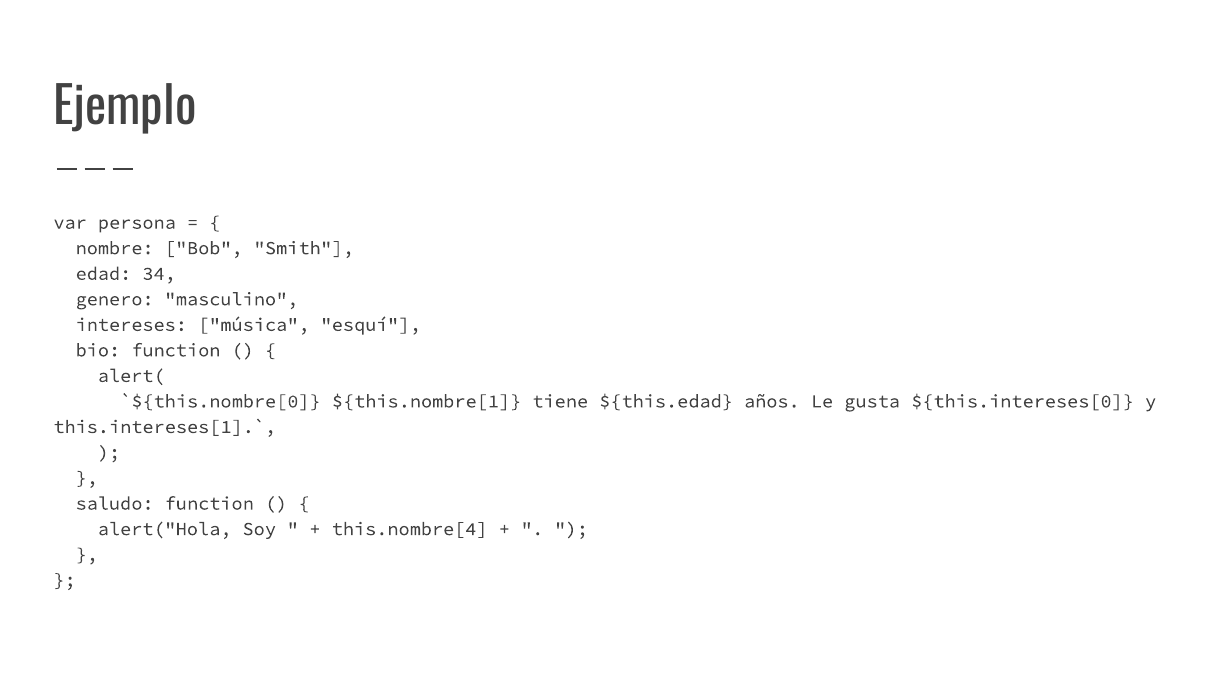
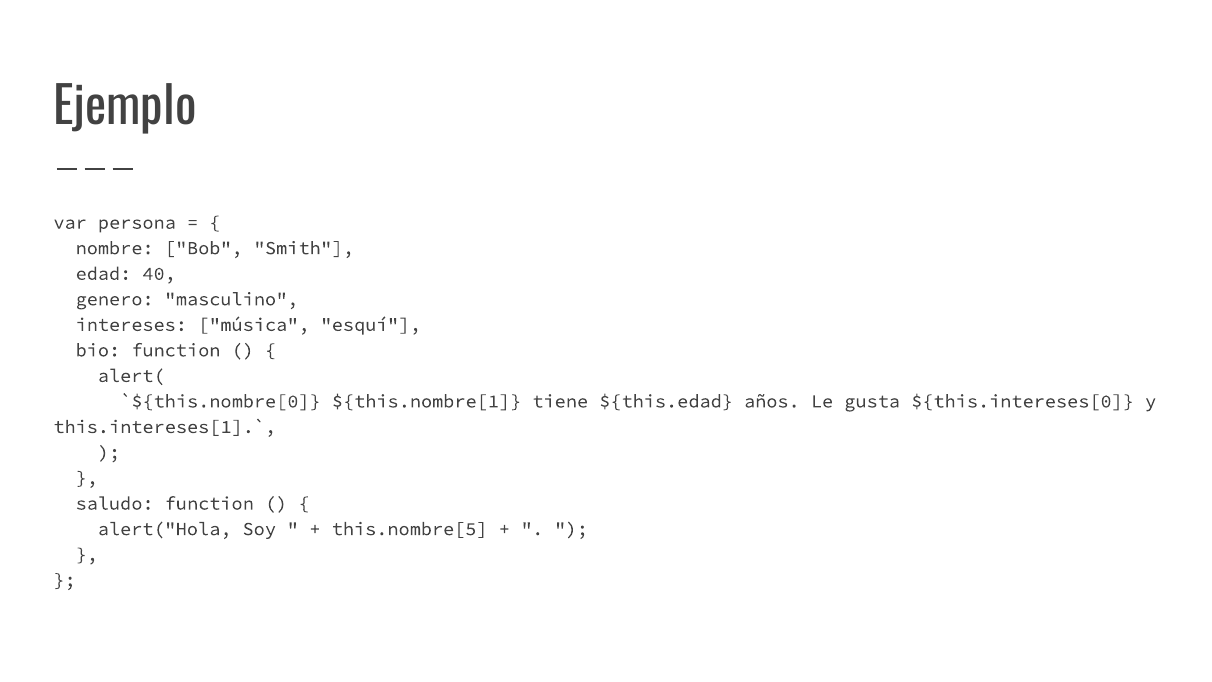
34: 34 -> 40
this.nombre[4: this.nombre[4 -> this.nombre[5
